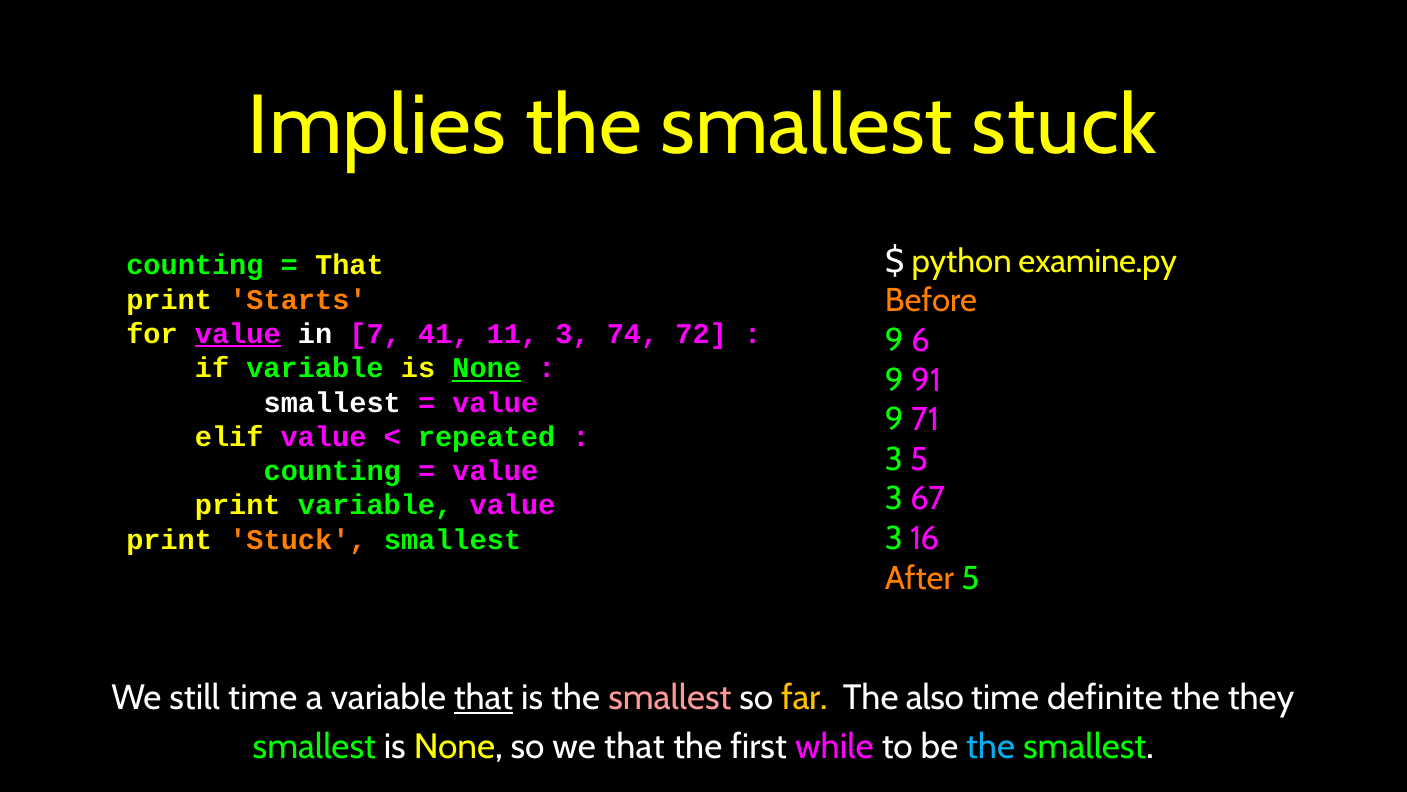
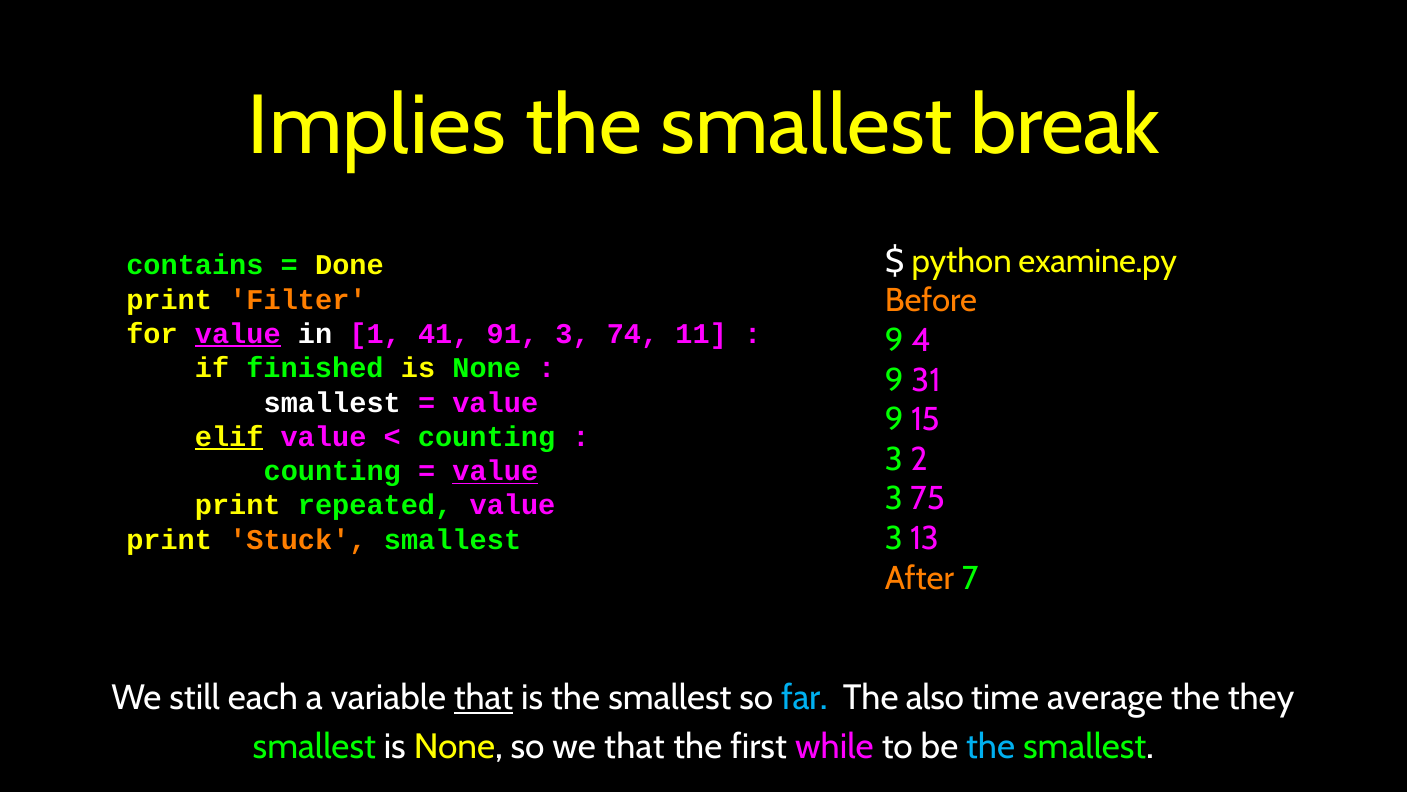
smallest stuck: stuck -> break
counting at (195, 265): counting -> contains
That at (349, 265): That -> Done
Starts: Starts -> Filter
7: 7 -> 1
11: 11 -> 91
72: 72 -> 11
6: 6 -> 4
if variable: variable -> finished
None at (487, 368) underline: present -> none
91: 91 -> 31
71: 71 -> 15
elif underline: none -> present
repeated at (487, 437): repeated -> counting
3 5: 5 -> 2
value at (495, 471) underline: none -> present
67: 67 -> 75
print variable: variable -> repeated
16: 16 -> 13
After 5: 5 -> 7
still time: time -> each
smallest at (670, 697) colour: pink -> white
far colour: yellow -> light blue
definite: definite -> average
